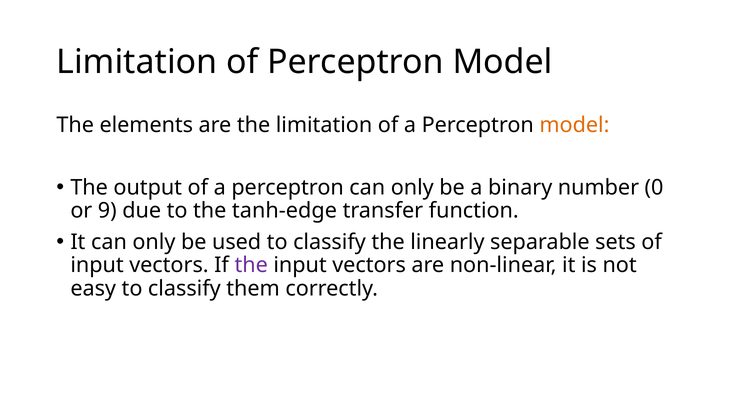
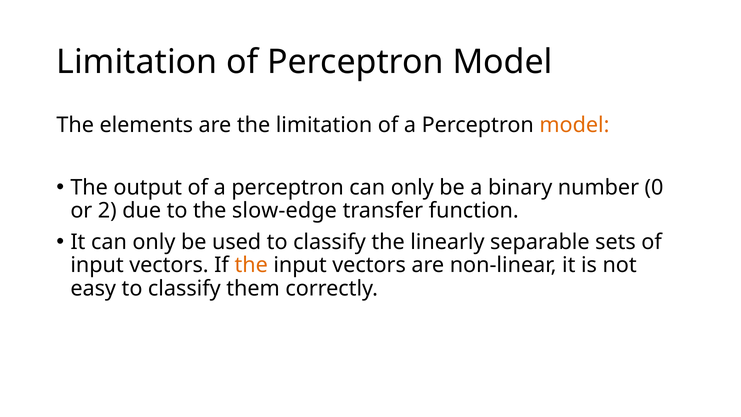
9: 9 -> 2
tanh-edge: tanh-edge -> slow-edge
the at (251, 265) colour: purple -> orange
